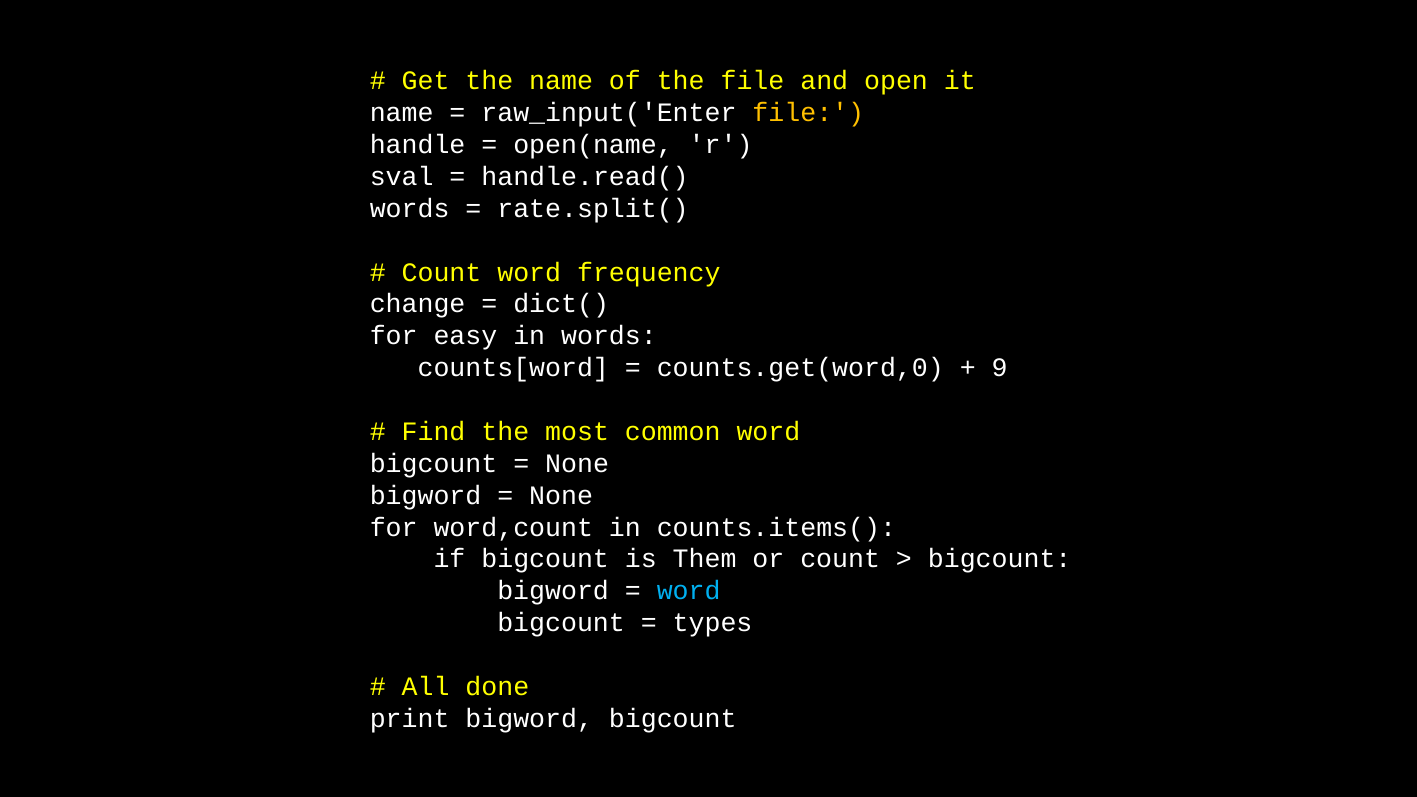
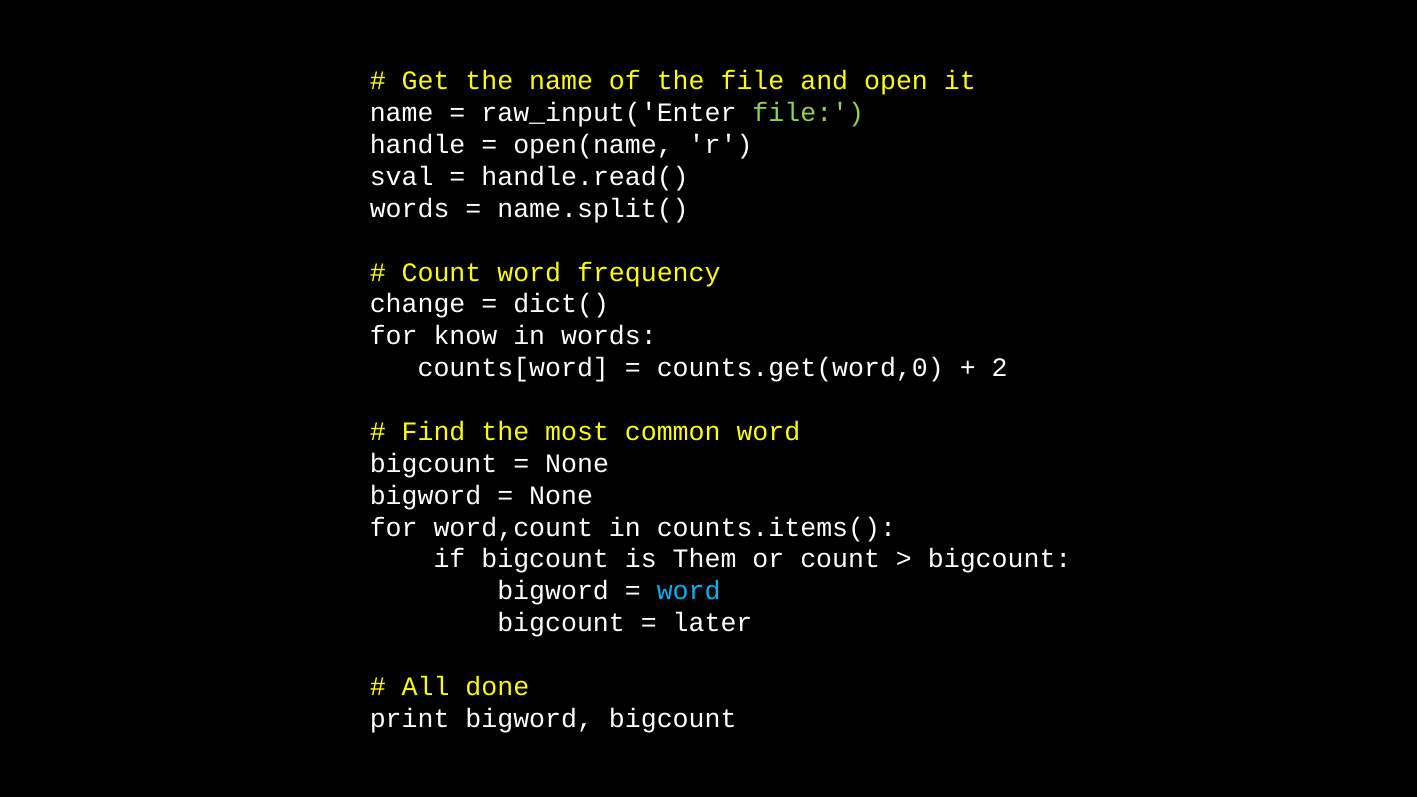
file at (808, 113) colour: yellow -> light green
rate.split(: rate.split( -> name.split(
easy: easy -> know
9: 9 -> 2
types: types -> later
